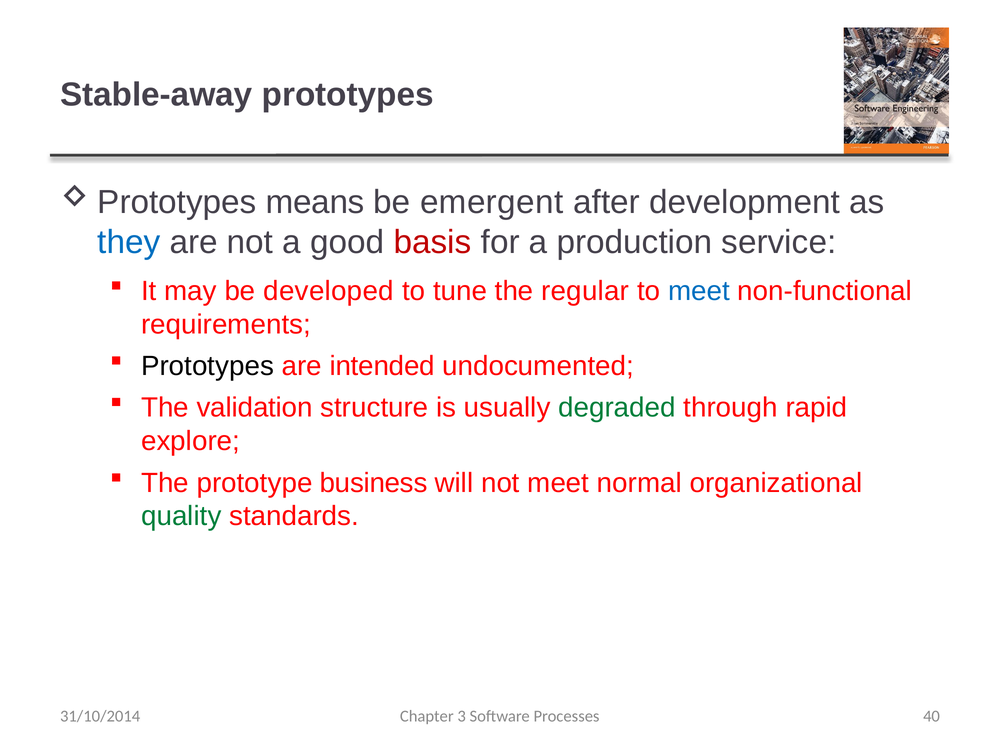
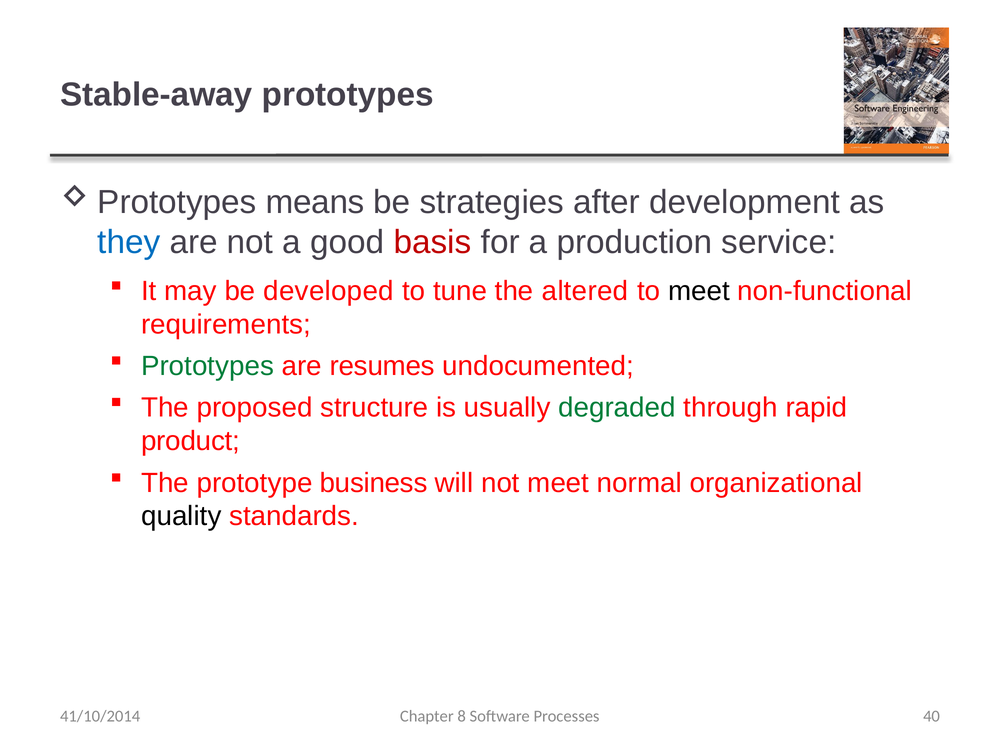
emergent: emergent -> strategies
regular: regular -> altered
meet at (699, 291) colour: blue -> black
Prototypes at (208, 366) colour: black -> green
intended: intended -> resumes
validation: validation -> proposed
explore: explore -> product
quality colour: green -> black
31/10/2014: 31/10/2014 -> 41/10/2014
3: 3 -> 8
